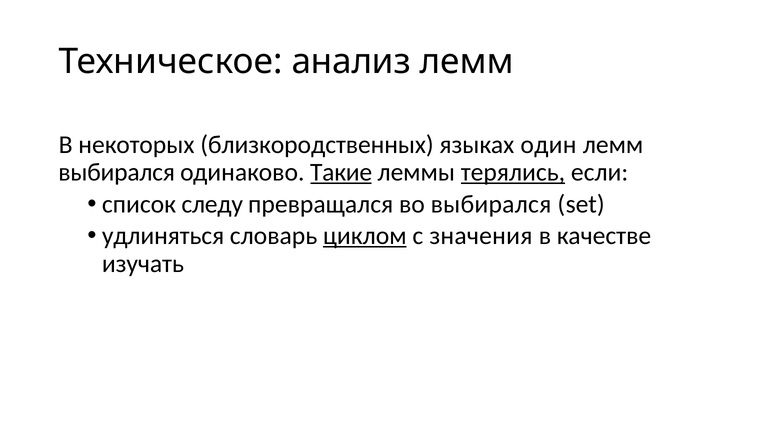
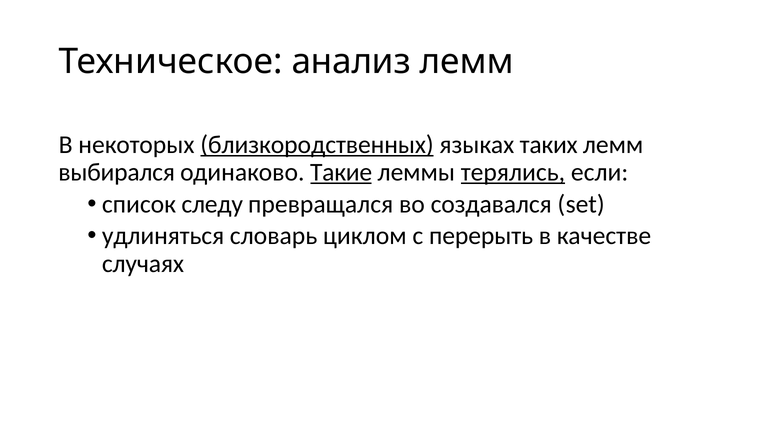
близкородственных underline: none -> present
один: один -> таких
во выбирался: выбирался -> создавался
циклом underline: present -> none
значения: значения -> перерыть
изучать: изучать -> случаях
